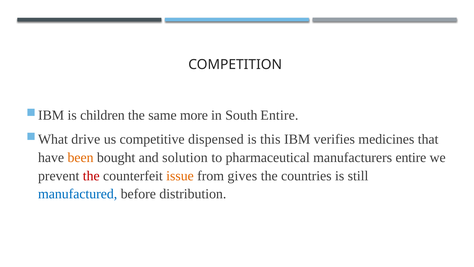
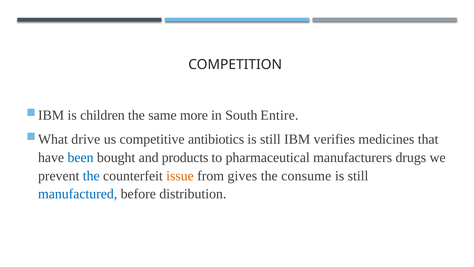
dispensed: dispensed -> antibiotics
this at (270, 139): this -> still
been colour: orange -> blue
solution: solution -> products
manufacturers entire: entire -> drugs
the at (91, 176) colour: red -> blue
countries: countries -> consume
